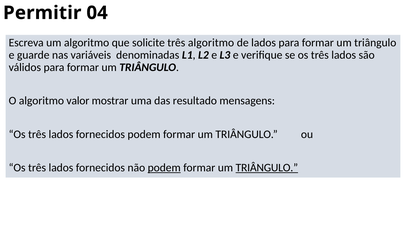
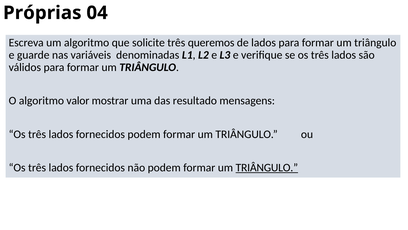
Permitir: Permitir -> Próprias
três algoritmo: algoritmo -> queremos
podem at (164, 167) underline: present -> none
